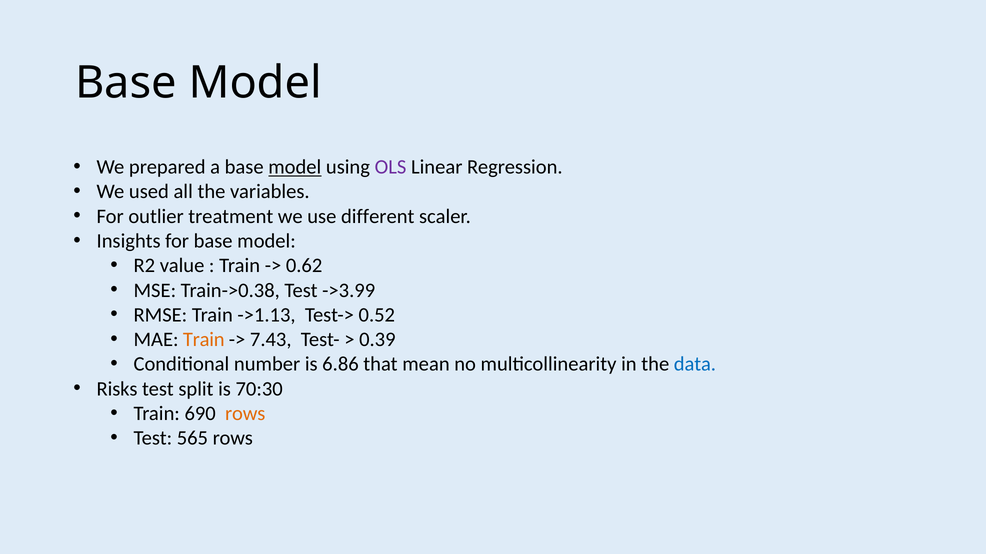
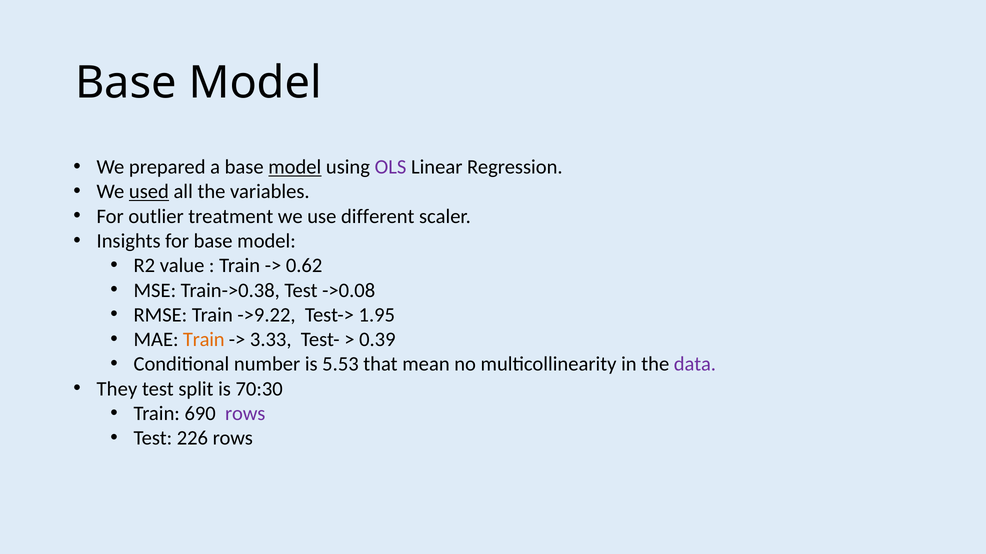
used underline: none -> present
->3.99: ->3.99 -> ->0.08
->1.13: ->1.13 -> ->9.22
0.52: 0.52 -> 1.95
7.43: 7.43 -> 3.33
6.86: 6.86 -> 5.53
data colour: blue -> purple
Risks: Risks -> They
rows at (245, 414) colour: orange -> purple
565: 565 -> 226
